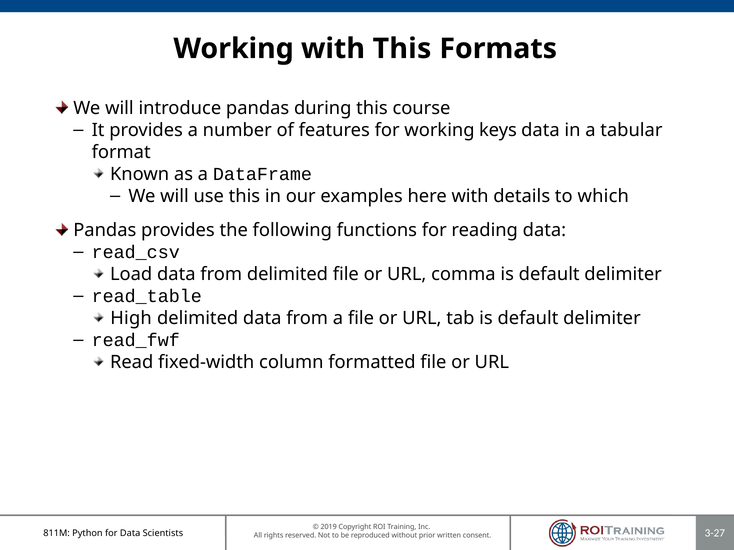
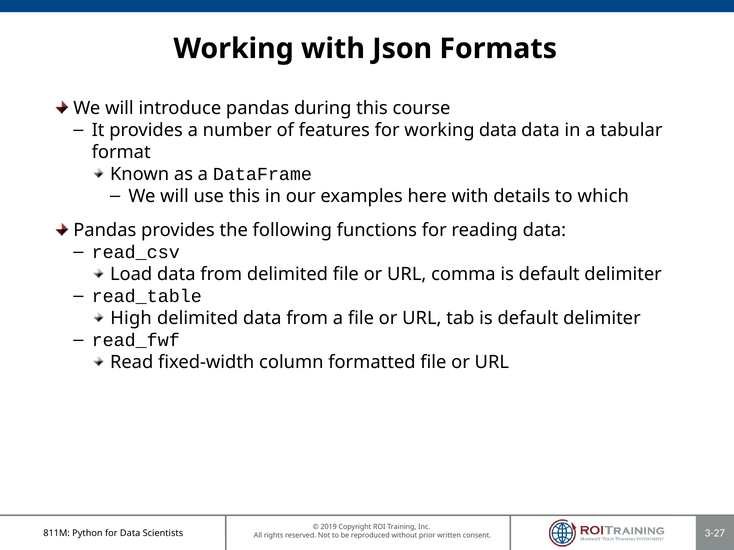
with This: This -> Json
working keys: keys -> data
